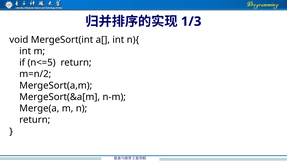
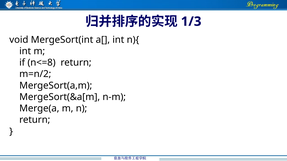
n<=5: n<=5 -> n<=8
